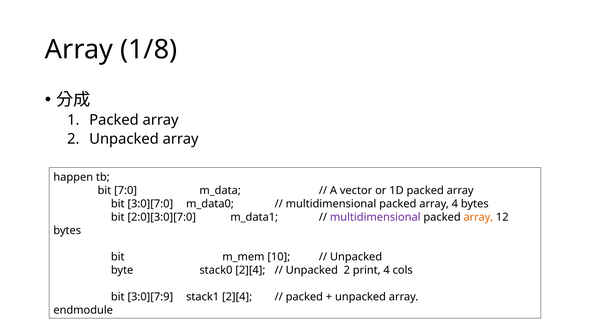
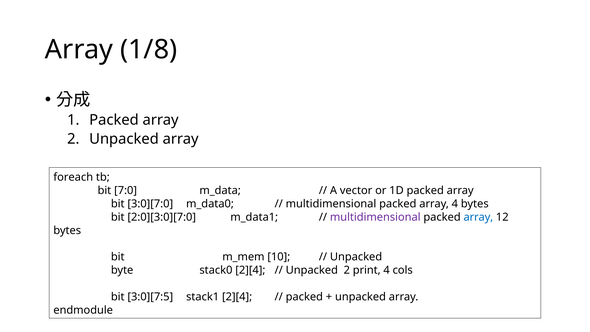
happen: happen -> foreach
array at (478, 217) colour: orange -> blue
3:0][7:9: 3:0][7:9 -> 3:0][7:5
